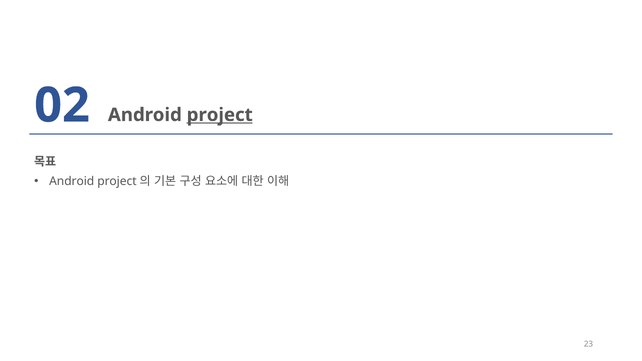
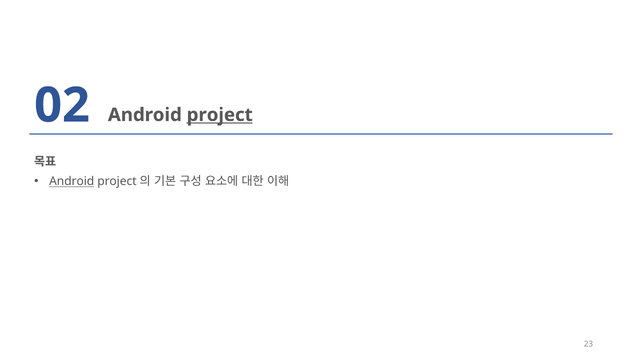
Android at (72, 182) underline: none -> present
